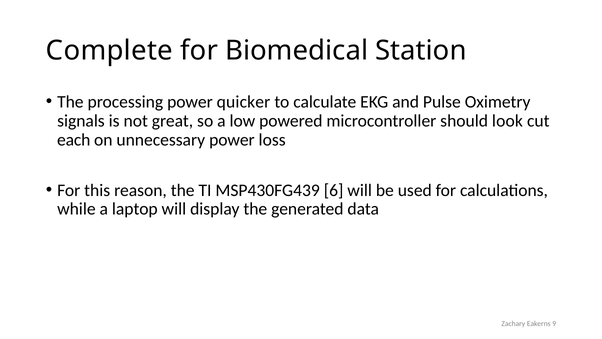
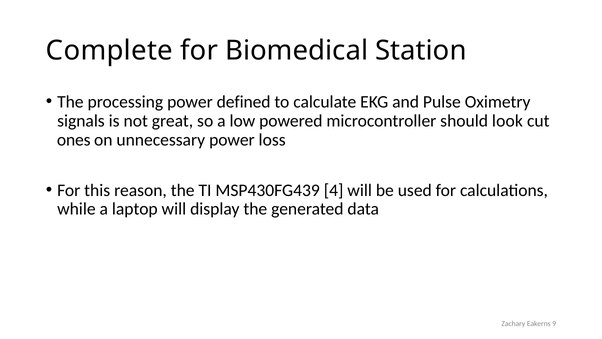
quicker: quicker -> defined
each: each -> ones
6: 6 -> 4
